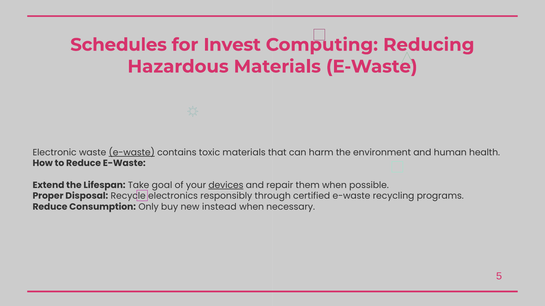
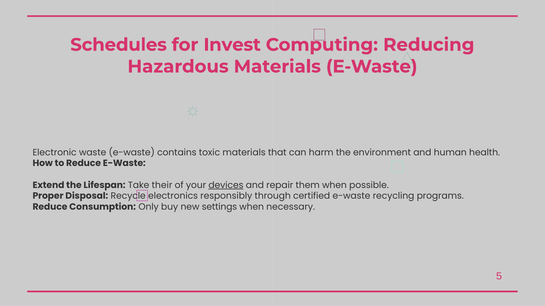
e-waste at (132, 153) underline: present -> none
goal: goal -> their
instead: instead -> settings
